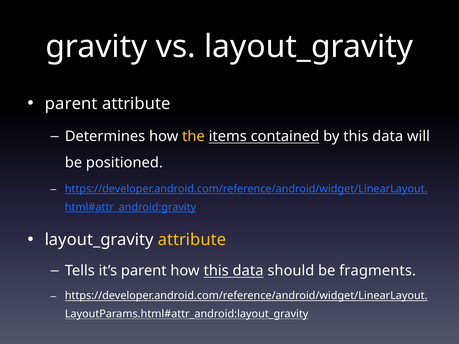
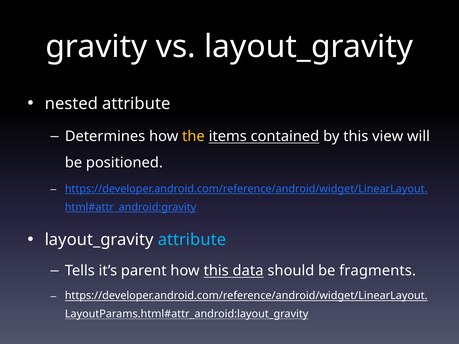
parent at (71, 104): parent -> nested
by this data: data -> view
attribute at (192, 240) colour: yellow -> light blue
